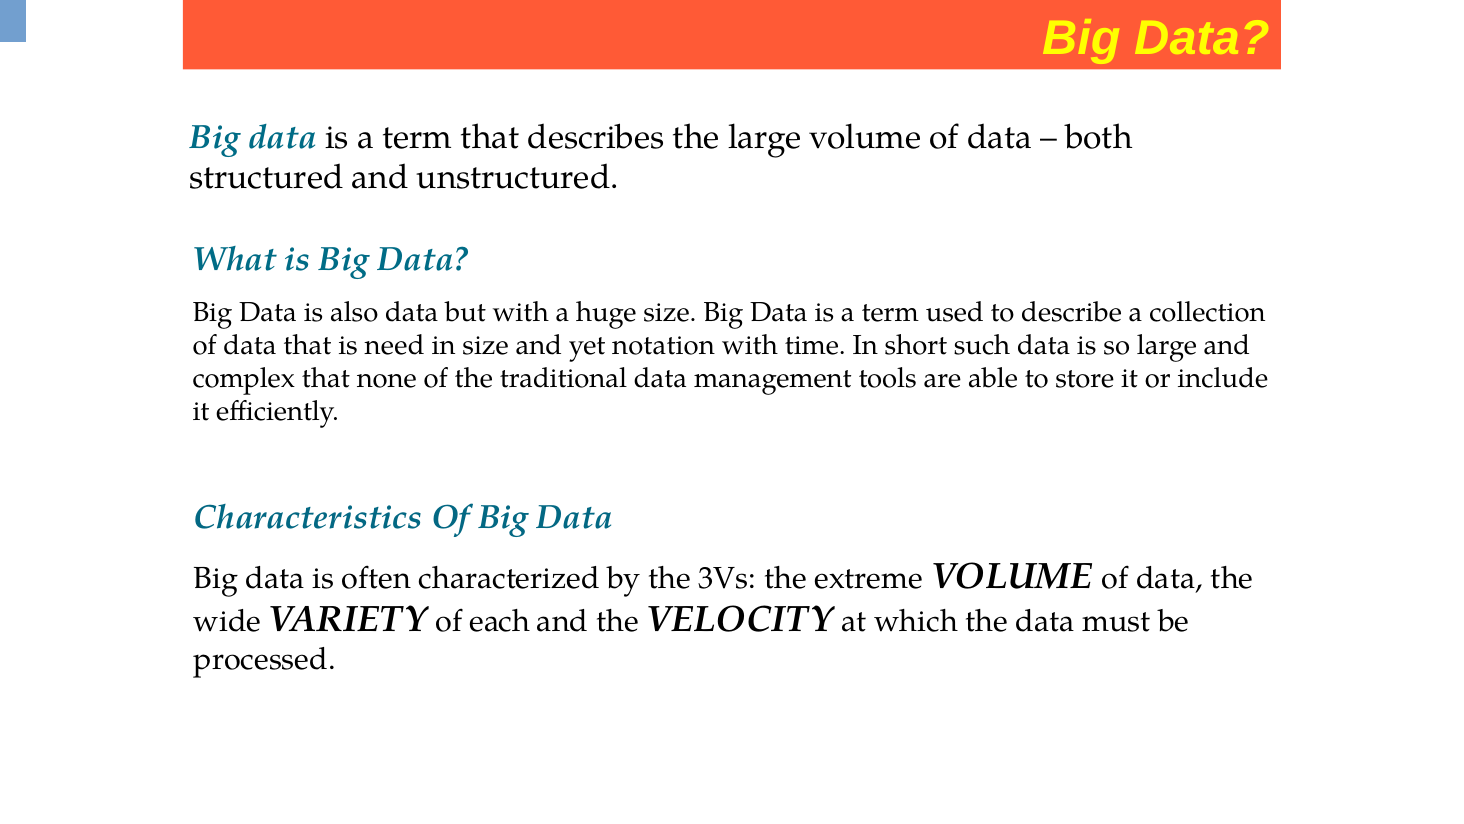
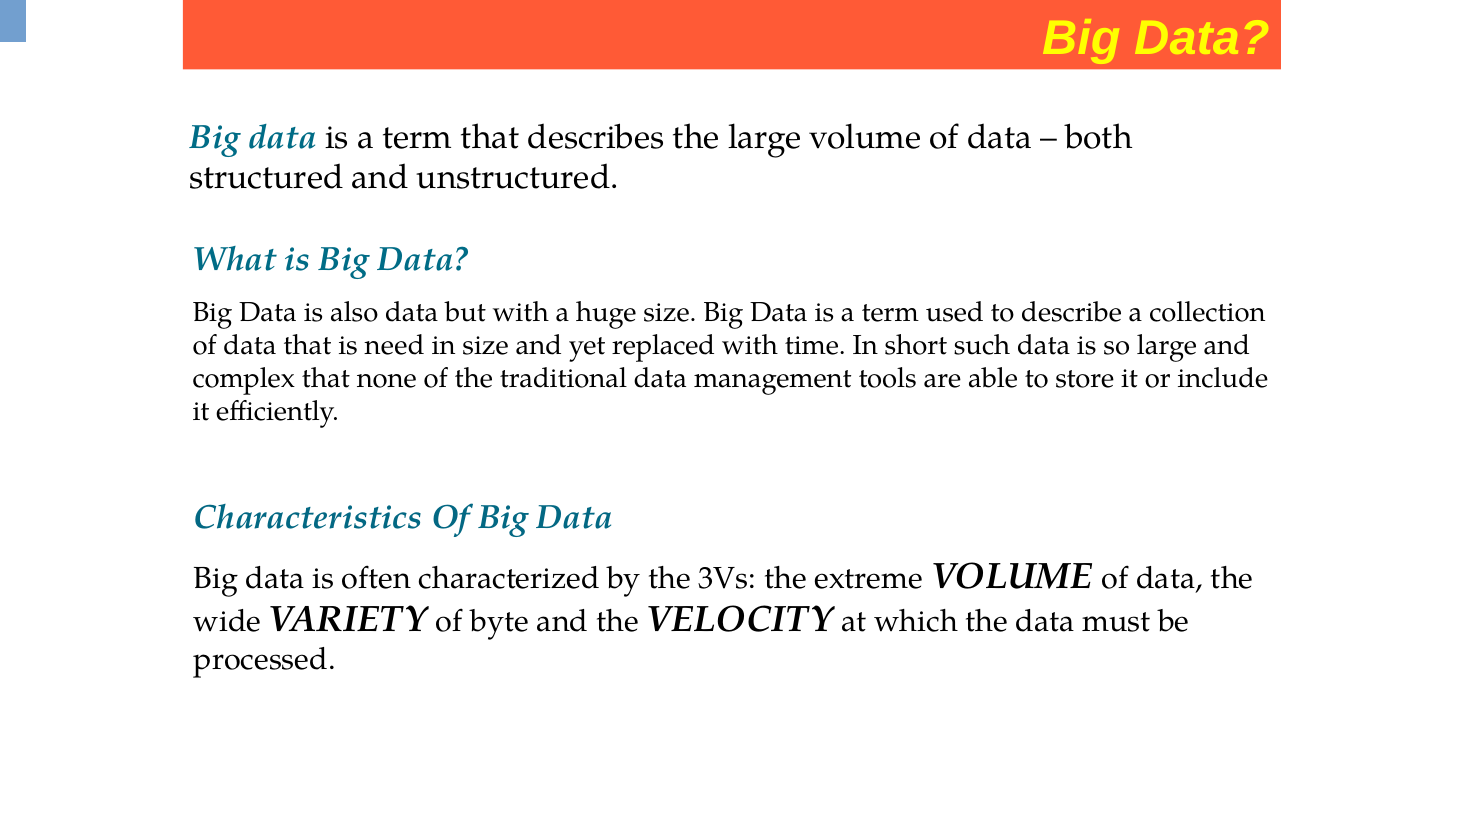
notation: notation -> replaced
each: each -> byte
